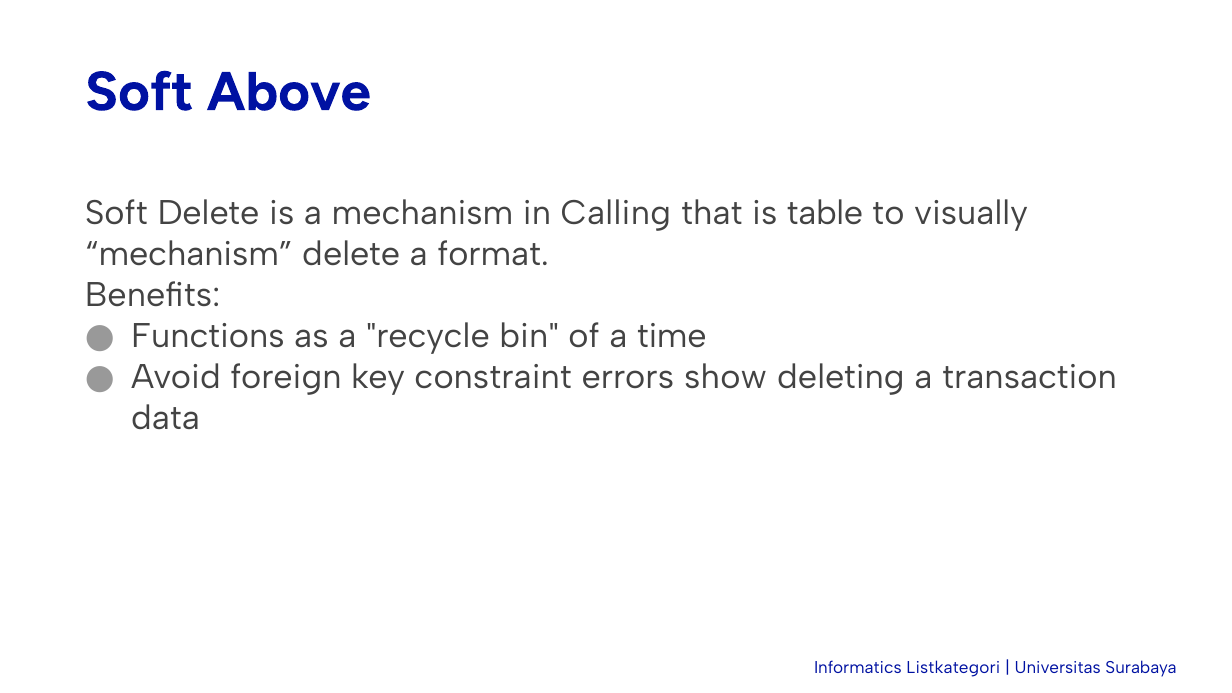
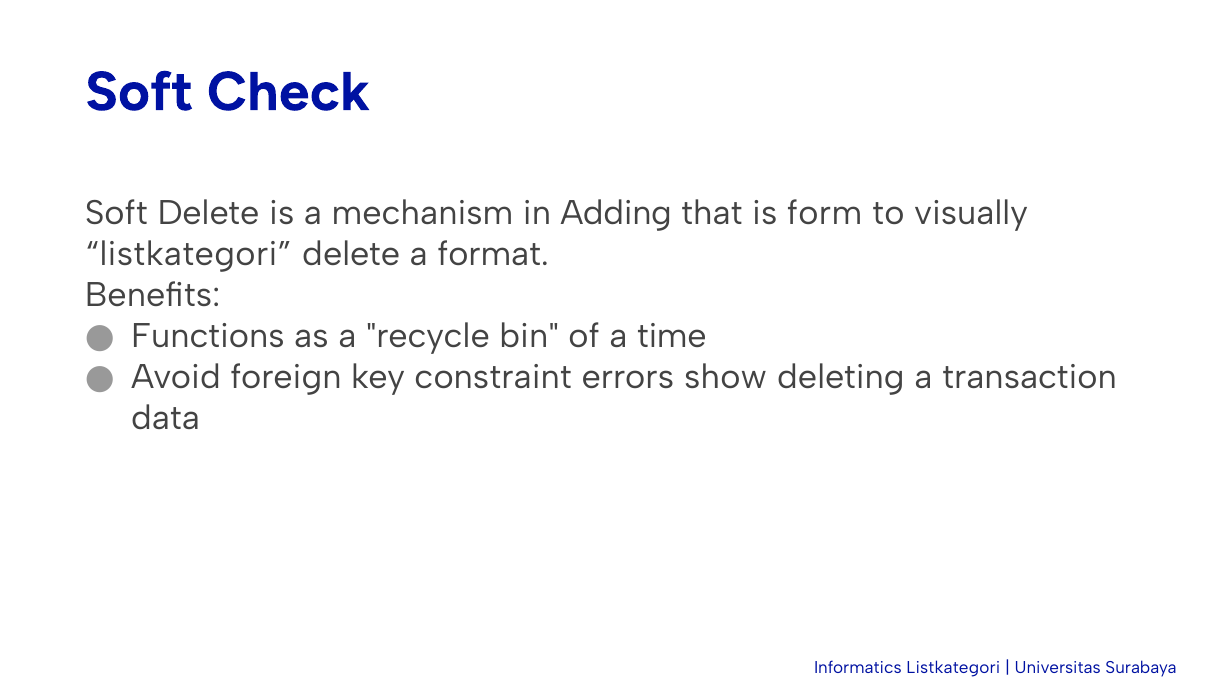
Above: Above -> Check
Calling: Calling -> Adding
table: table -> form
mechanism at (189, 254): mechanism -> listkategori
